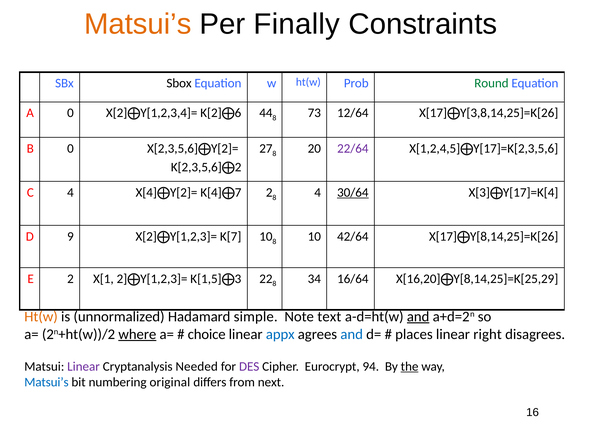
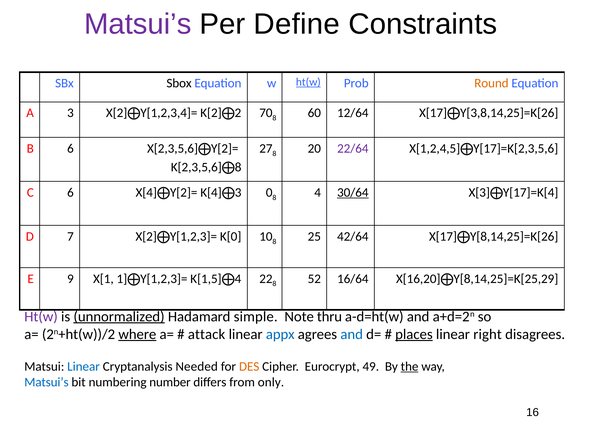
Matsui’s at (138, 24) colour: orange -> purple
Finally: Finally -> Define
ht(w at (308, 82) underline: none -> present
Round colour: green -> orange
44: 44 -> 70
73: 73 -> 60
A 0: 0 -> 3
6: 6 -> 2
B 0: 0 -> 6
2 at (238, 167): 2 -> 8
2 at (269, 193): 2 -> 0
C 4: 4 -> 6
7 at (238, 193): 7 -> 3
10 at (314, 237): 10 -> 25
9: 9 -> 7
K[7: K[7 -> K[0
34: 34 -> 52
E 2: 2 -> 9
X[1 2: 2 -> 1
3 at (238, 279): 3 -> 4
Ht(w at (41, 317) colour: orange -> purple
unnormalized underline: none -> present
text: text -> thru
and at (418, 317) underline: present -> none
choice: choice -> attack
places underline: none -> present
Linear at (84, 367) colour: purple -> blue
DES colour: purple -> orange
94: 94 -> 49
original: original -> number
next: next -> only
